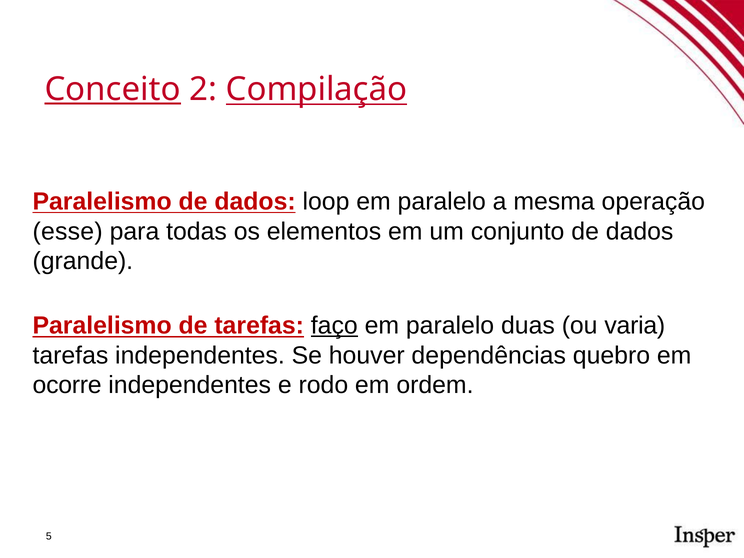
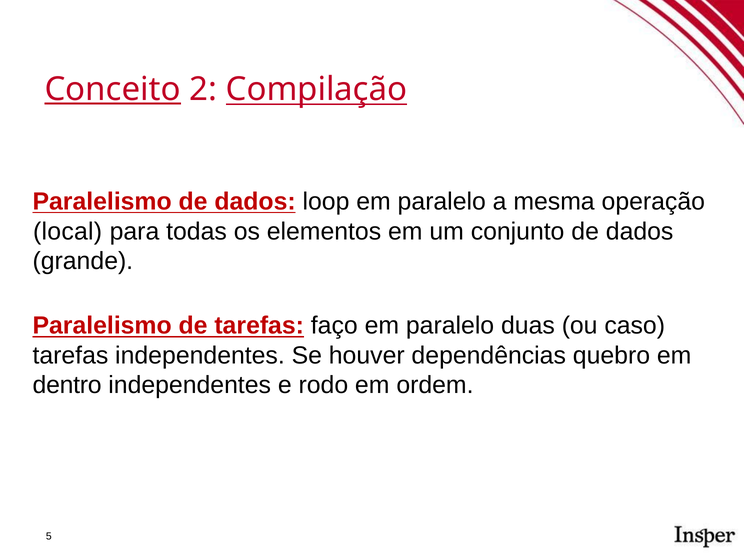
esse: esse -> local
faço underline: present -> none
varia: varia -> caso
ocorre: ocorre -> dentro
